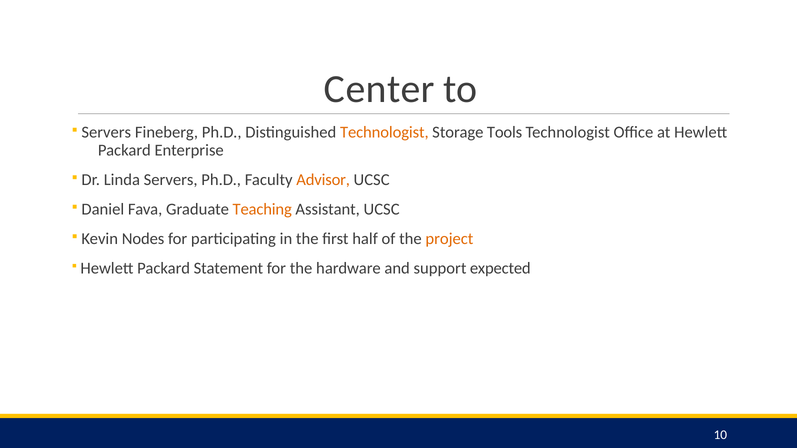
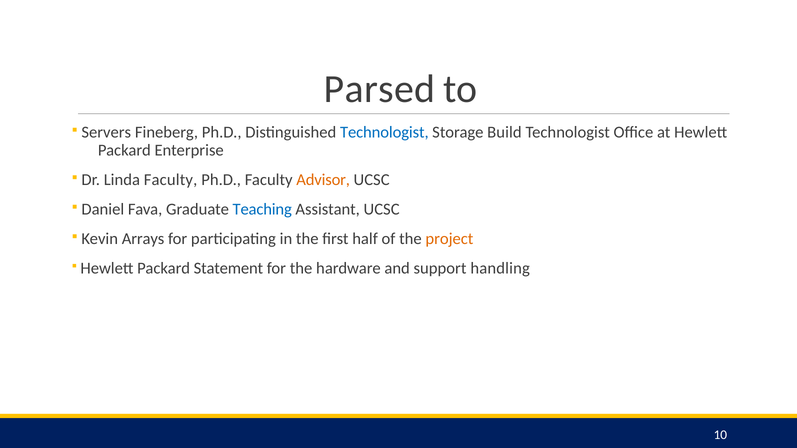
Center: Center -> Parsed
Technologist at (384, 133) colour: orange -> blue
Tools: Tools -> Build
Linda Servers: Servers -> Faculty
Teaching colour: orange -> blue
Nodes: Nodes -> Arrays
expected: expected -> handling
